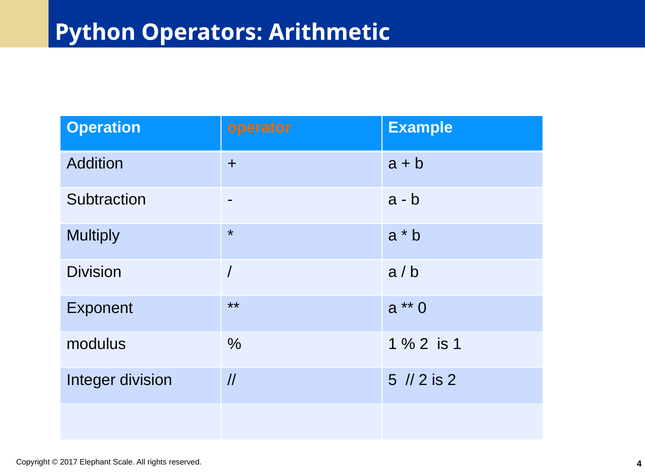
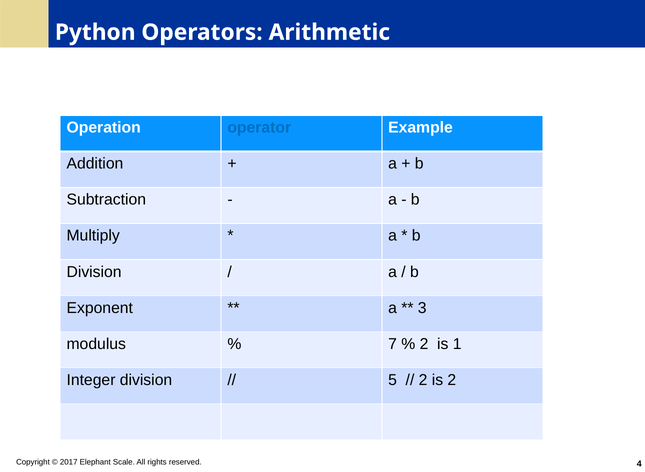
operator colour: orange -> blue
0: 0 -> 3
1 at (393, 344): 1 -> 7
